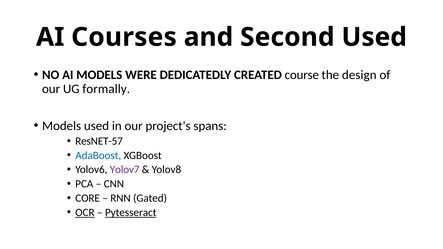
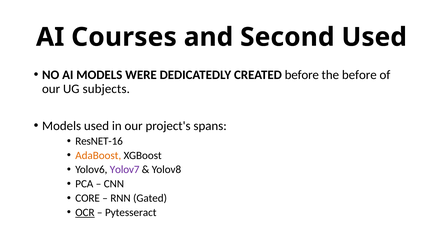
CREATED course: course -> before
the design: design -> before
formally: formally -> subjects
ResNET-57: ResNET-57 -> ResNET-16
AdaBoost colour: blue -> orange
Pytesseract underline: present -> none
